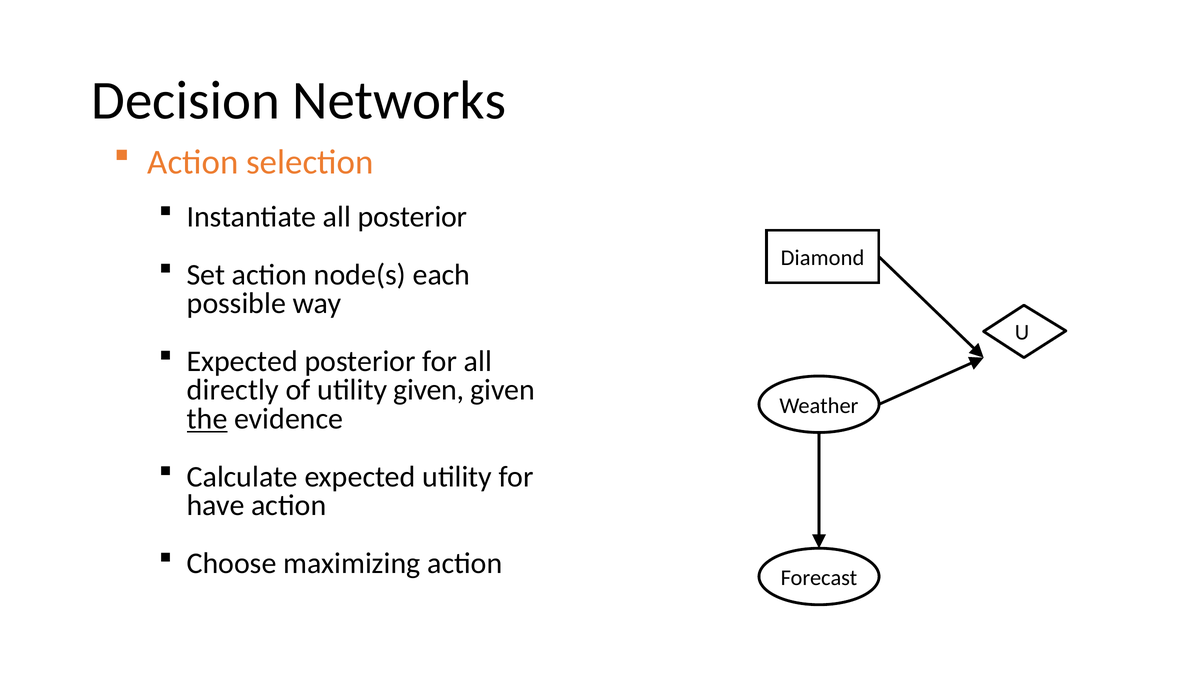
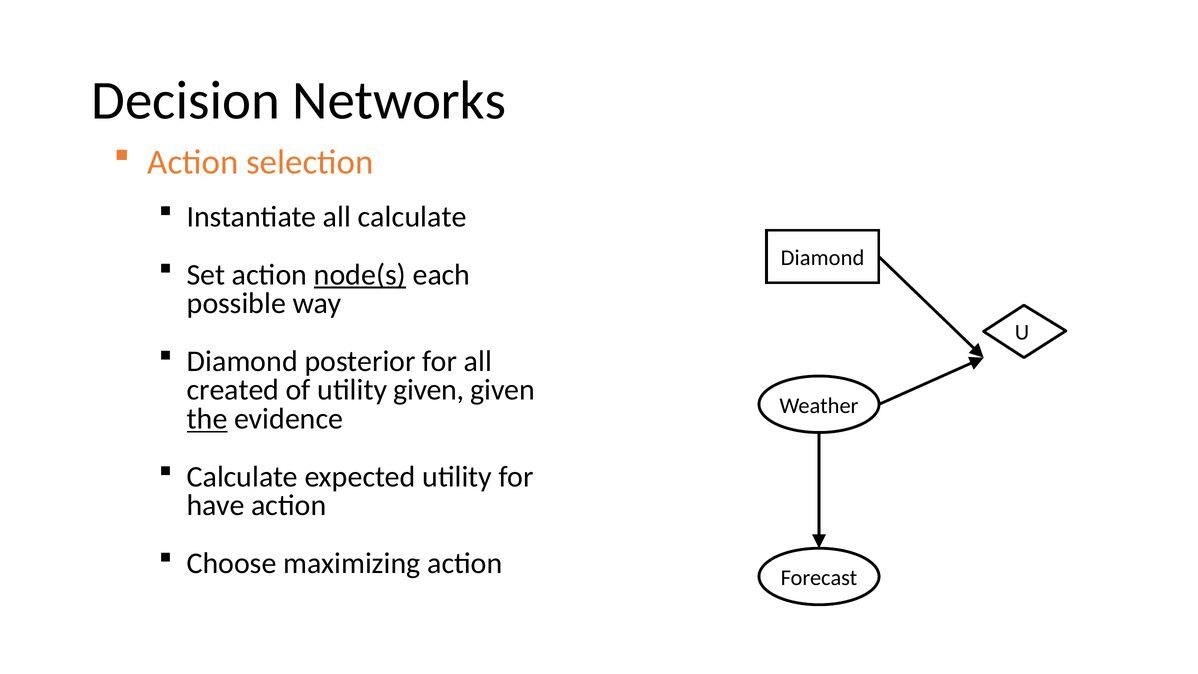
all posterior: posterior -> calculate
node(s underline: none -> present
Expected at (242, 361): Expected -> Diamond
directly: directly -> created
